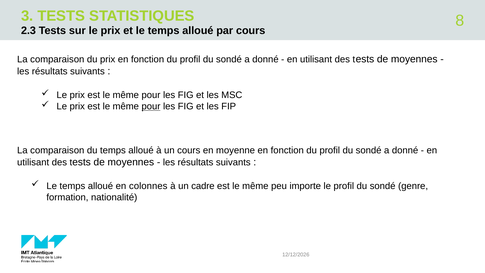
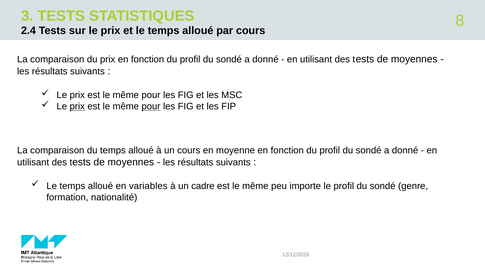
2.3: 2.3 -> 2.4
prix at (77, 106) underline: none -> present
colonnes: colonnes -> variables
